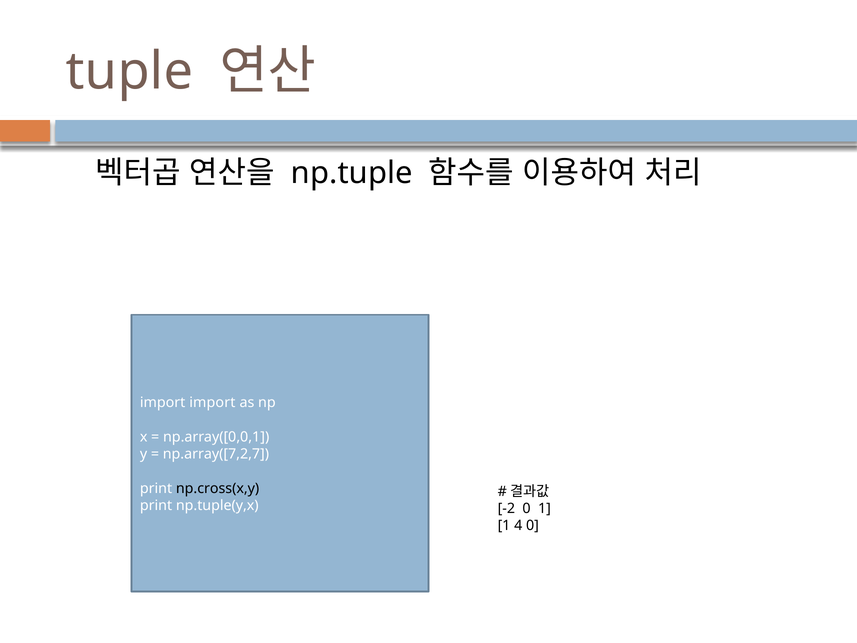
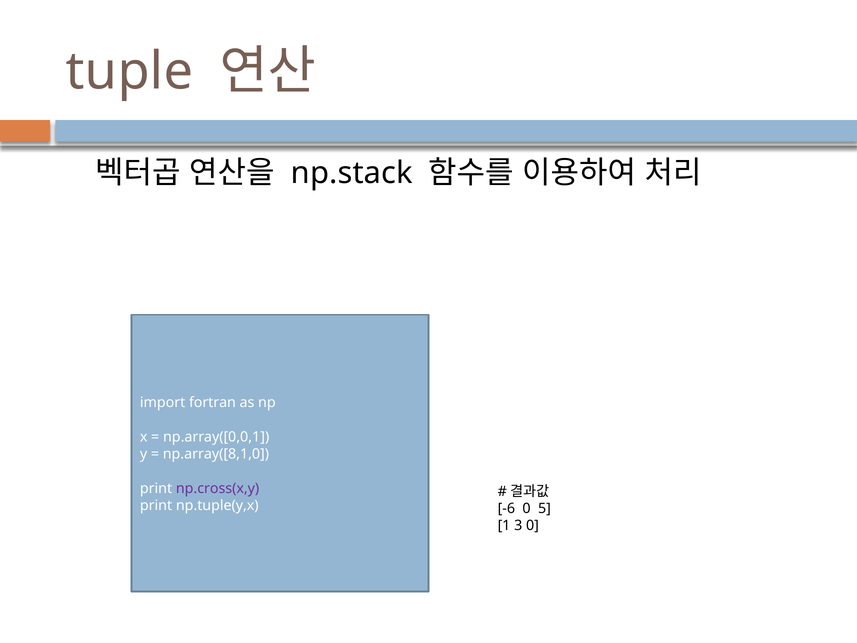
np.tuple: np.tuple -> np.stack
import import: import -> fortran
np.array([7,2,7: np.array([7,2,7 -> np.array([8,1,0
np.cross(x,y colour: black -> purple
-2: -2 -> -6
0 1: 1 -> 5
4: 4 -> 3
